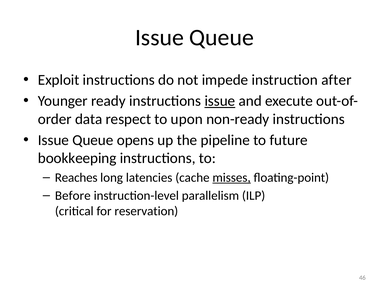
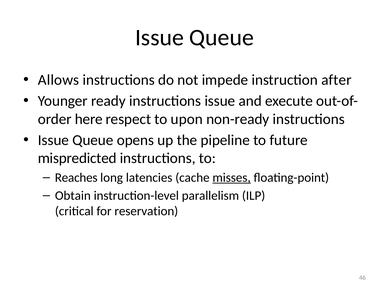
Exploit: Exploit -> Allows
issue at (220, 101) underline: present -> none
data: data -> here
bookkeeping: bookkeeping -> mispredicted
Before: Before -> Obtain
